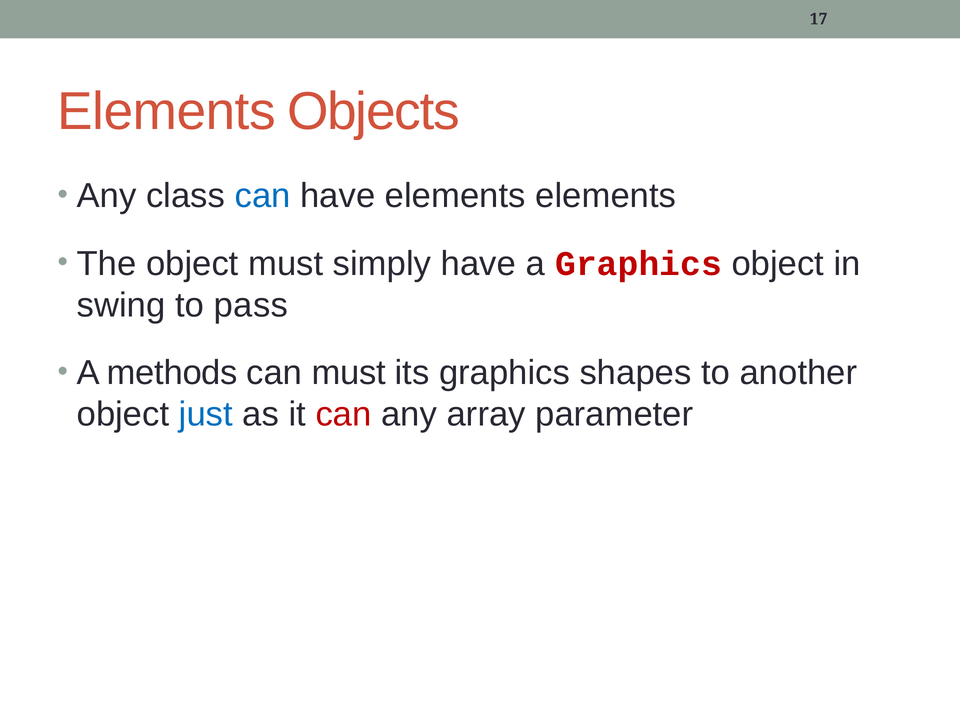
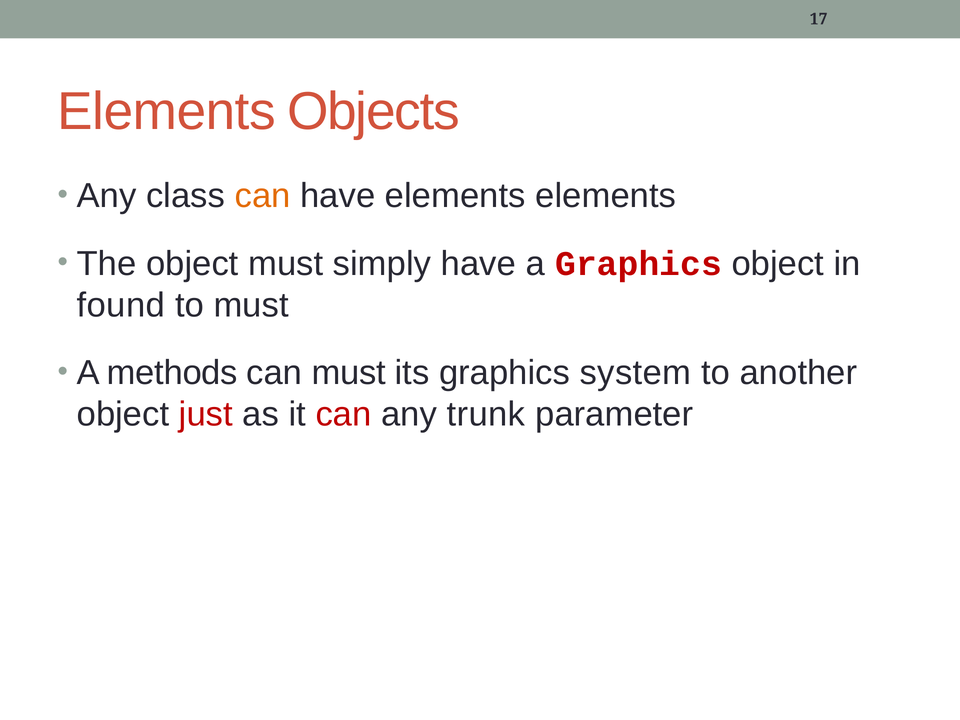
can at (263, 196) colour: blue -> orange
swing: swing -> found
to pass: pass -> must
shapes: shapes -> system
just colour: blue -> red
array: array -> trunk
